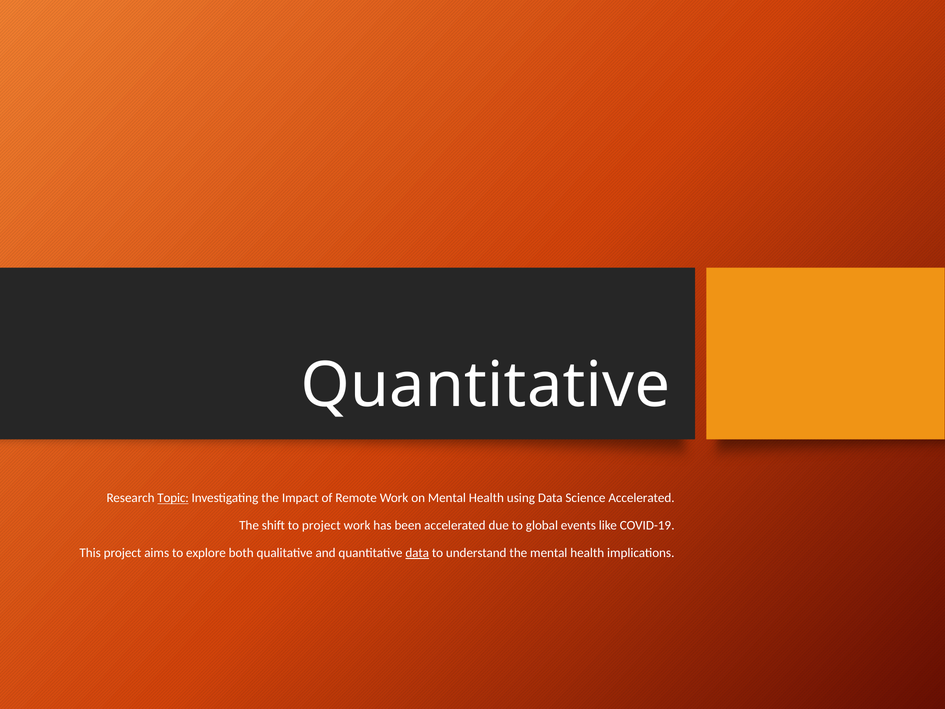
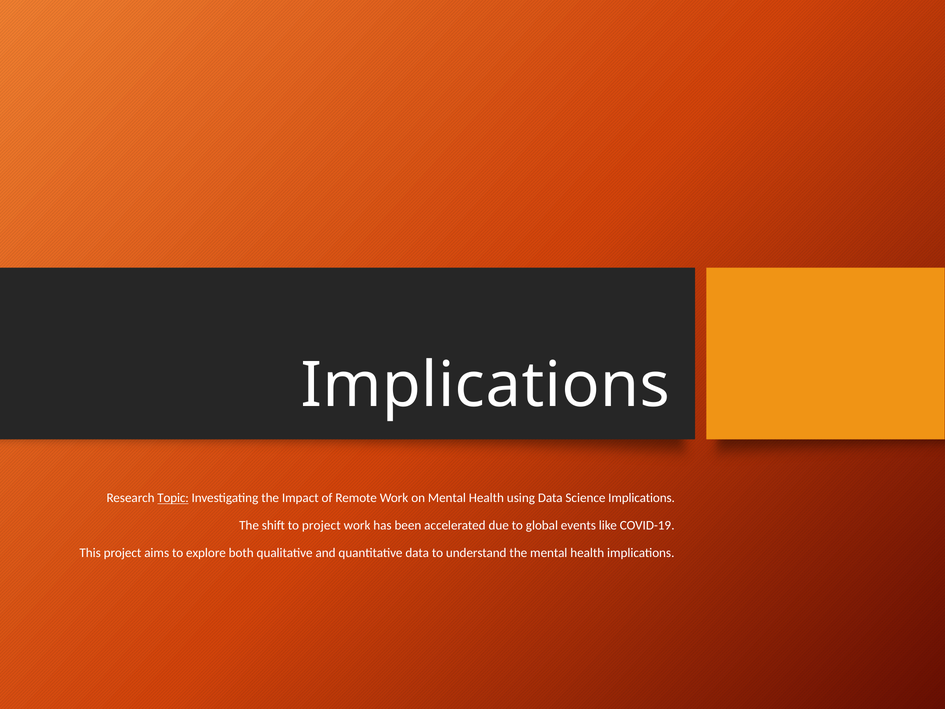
Quantitative at (485, 385): Quantitative -> Implications
Science Accelerated: Accelerated -> Implications
data at (417, 553) underline: present -> none
